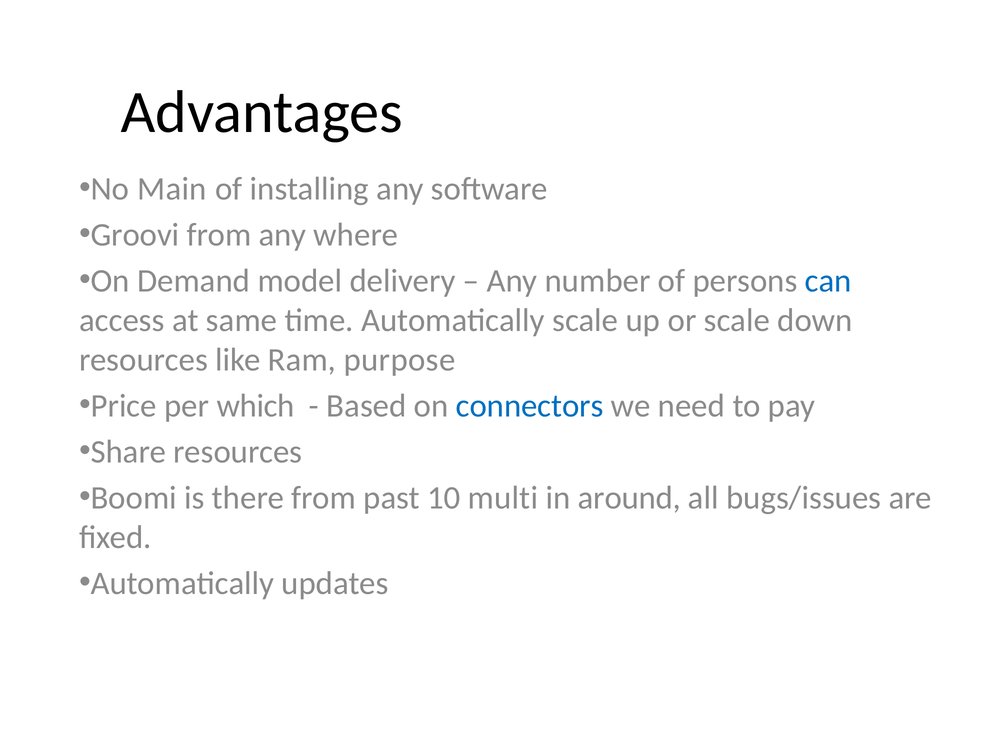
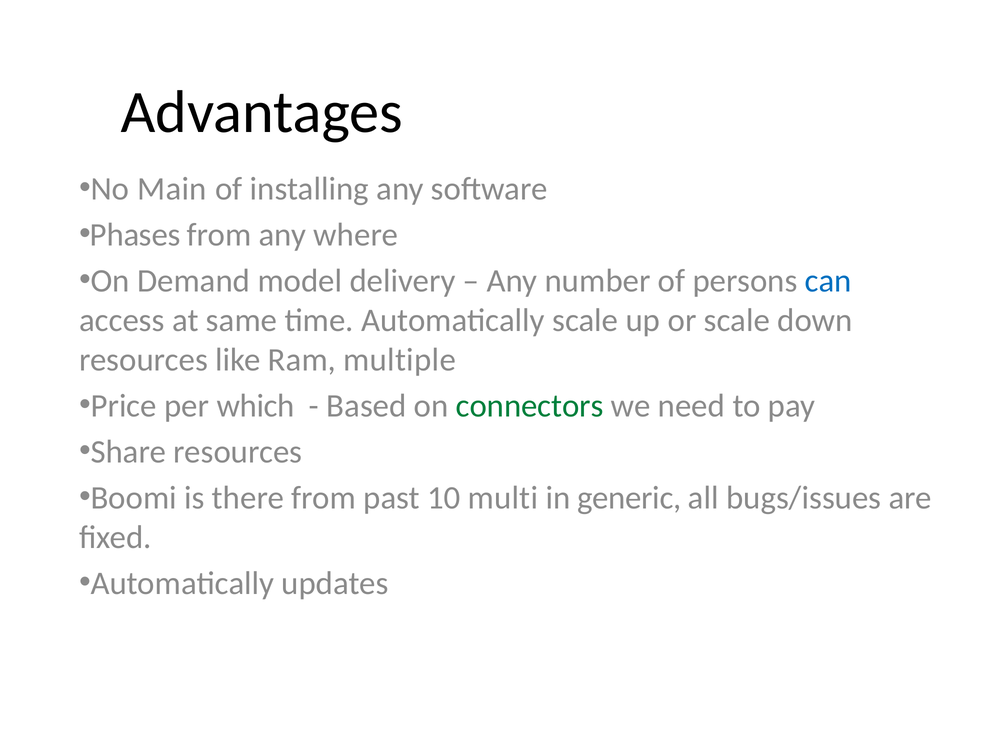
Groovi: Groovi -> Phases
purpose: purpose -> multiple
connectors colour: blue -> green
around: around -> generic
